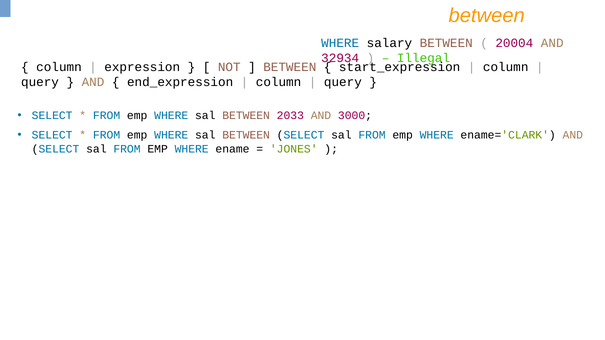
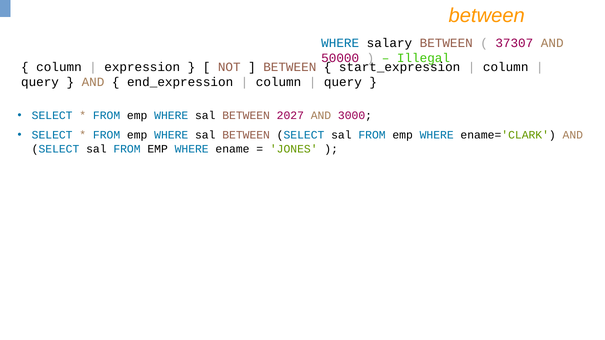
20004: 20004 -> 37307
32934: 32934 -> 50000
2033: 2033 -> 2027
